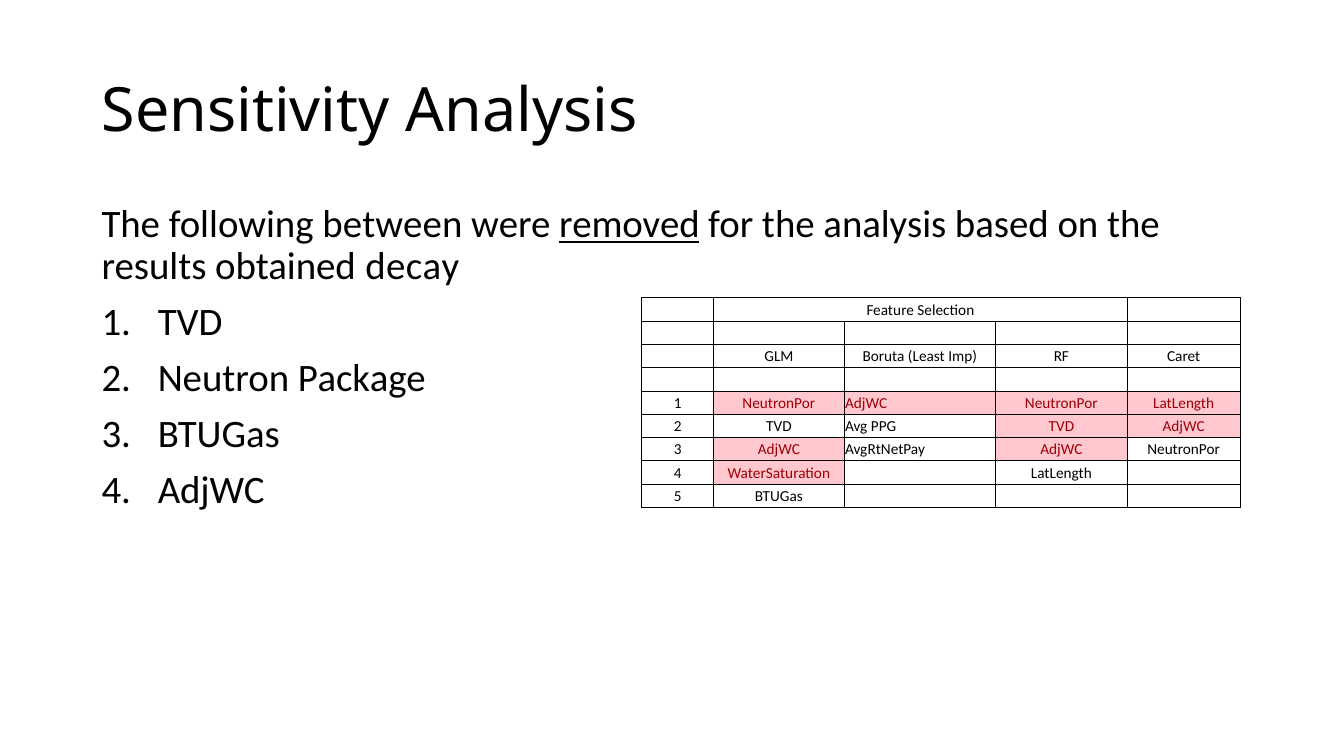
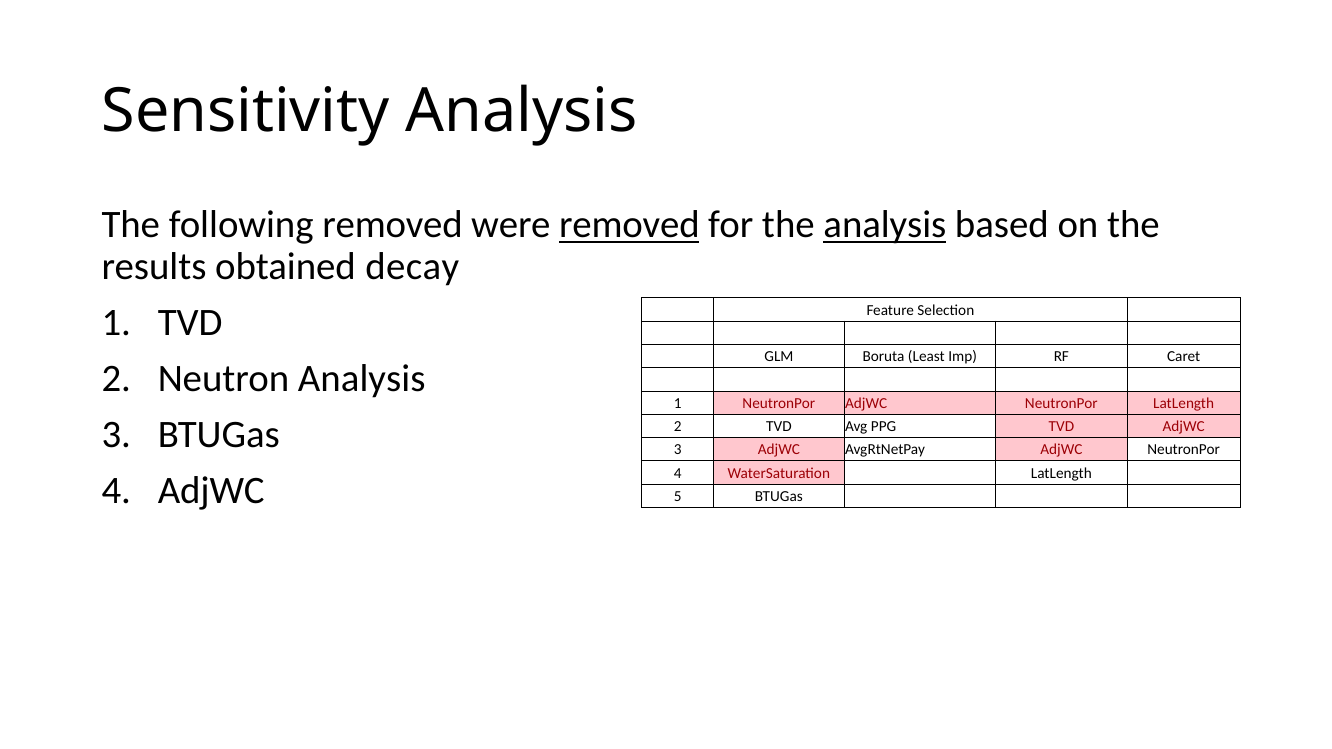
following between: between -> removed
analysis at (885, 225) underline: none -> present
Neutron Package: Package -> Analysis
